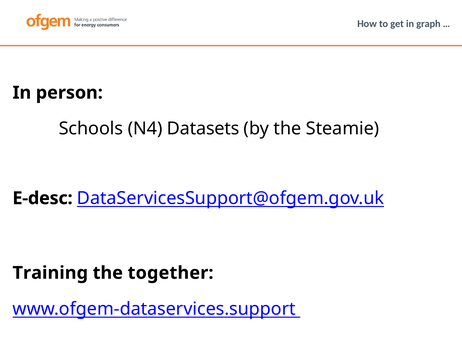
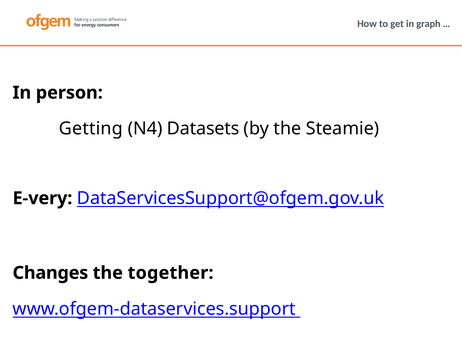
Schools: Schools -> Getting
E-desc: E-desc -> E-very
Training: Training -> Changes
